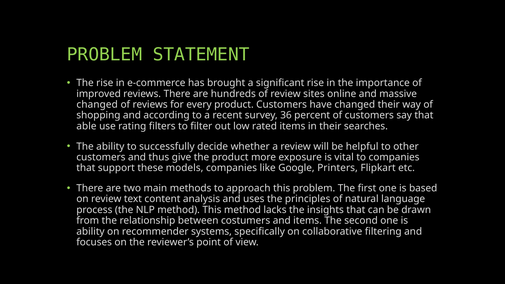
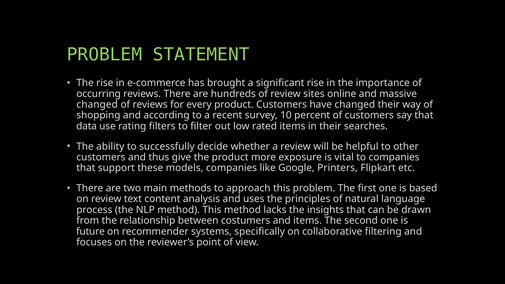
improved: improved -> occurring
36: 36 -> 10
able: able -> data
ability at (90, 231): ability -> future
